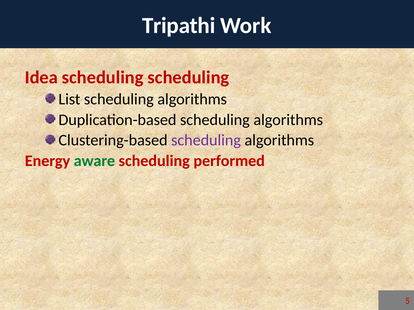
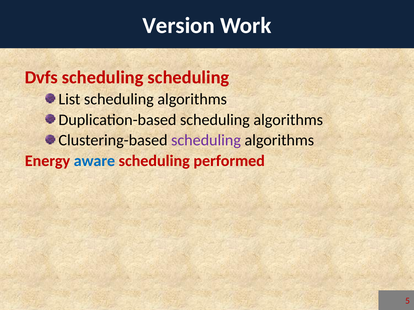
Tripathi: Tripathi -> Version
Idea: Idea -> Dvfs
aware colour: green -> blue
